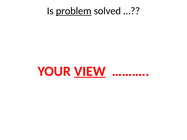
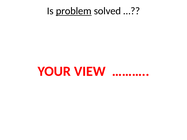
VIEW underline: present -> none
